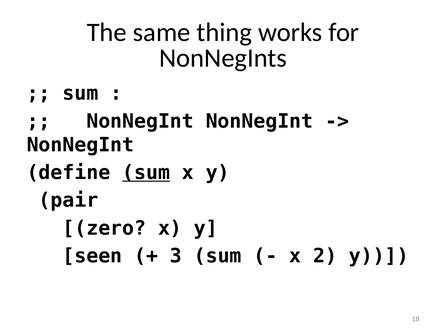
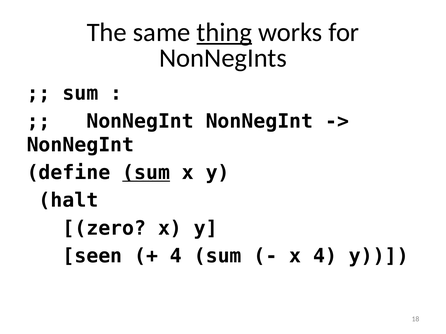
thing underline: none -> present
pair: pair -> halt
3 at (176, 256): 3 -> 4
x 2: 2 -> 4
